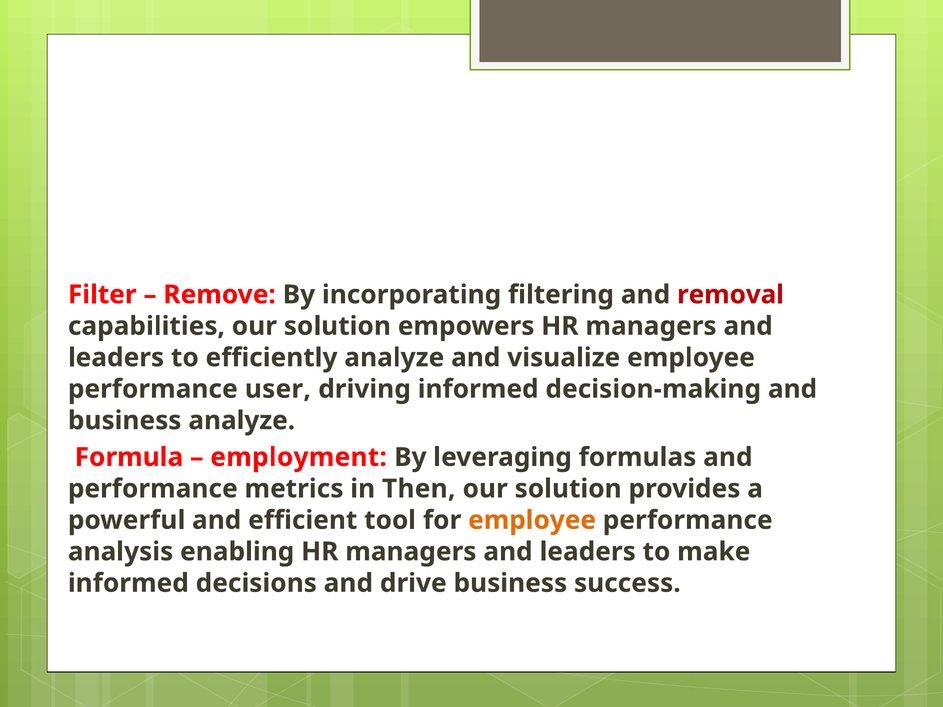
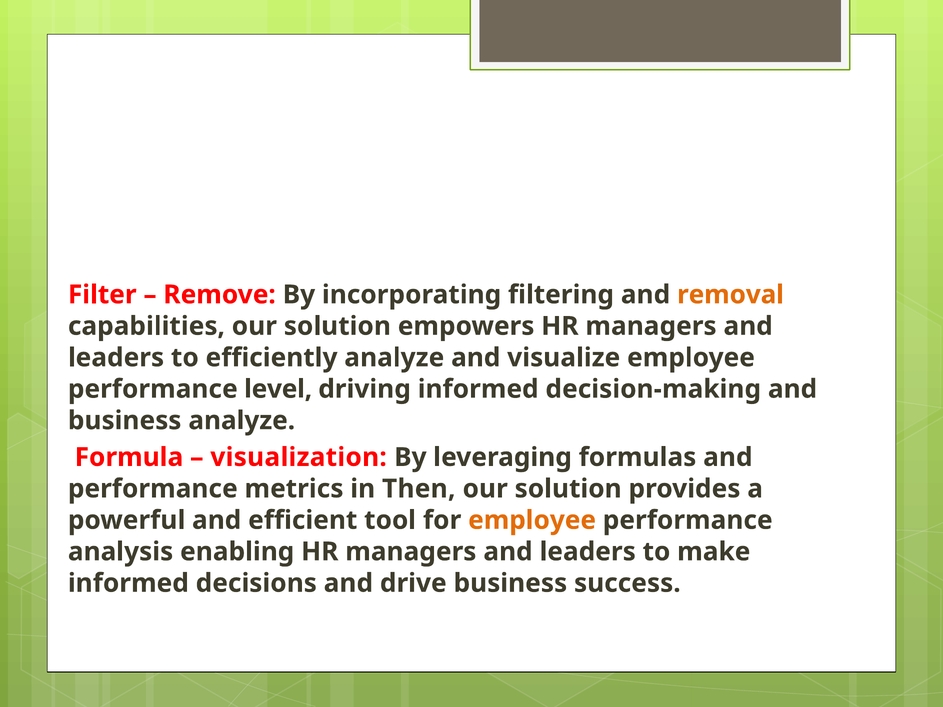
removal colour: red -> orange
user: user -> level
employment: employment -> visualization
